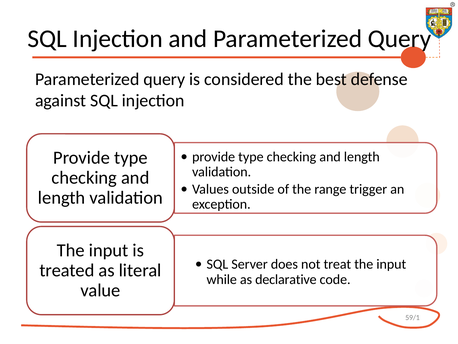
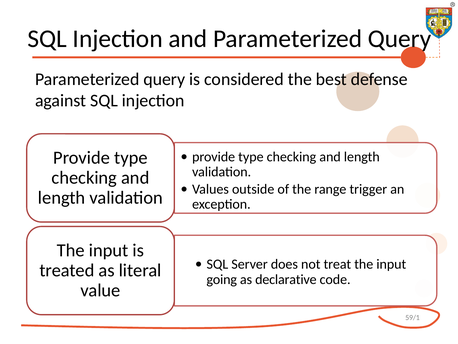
while: while -> going
